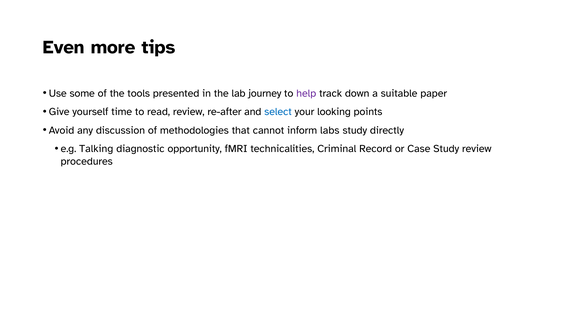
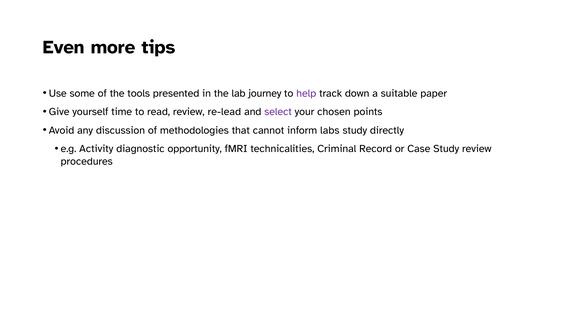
re-after: re-after -> re-lead
select colour: blue -> purple
looking: looking -> chosen
Talking: Talking -> Activity
